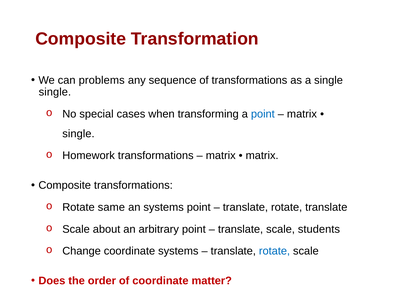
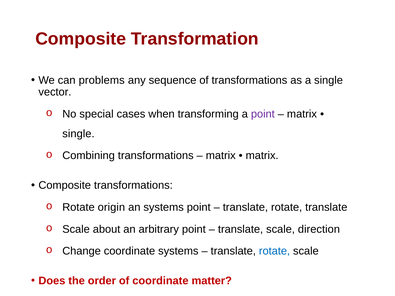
single at (55, 92): single -> vector
point at (263, 114) colour: blue -> purple
Homework: Homework -> Combining
same: same -> origin
students: students -> direction
